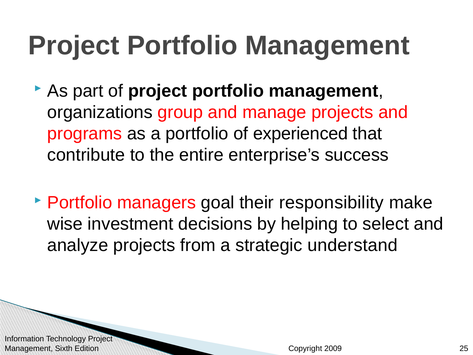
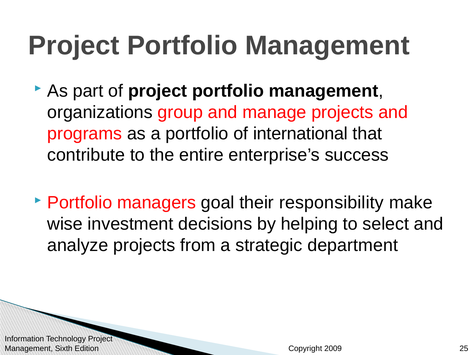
experienced: experienced -> international
understand: understand -> department
